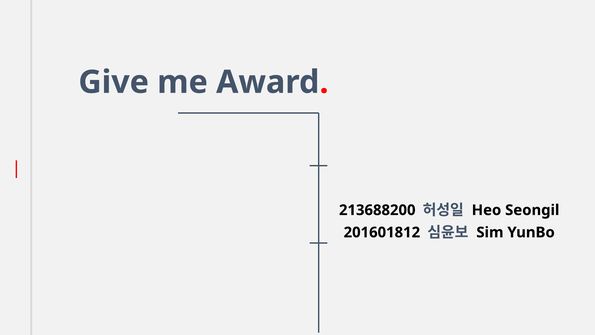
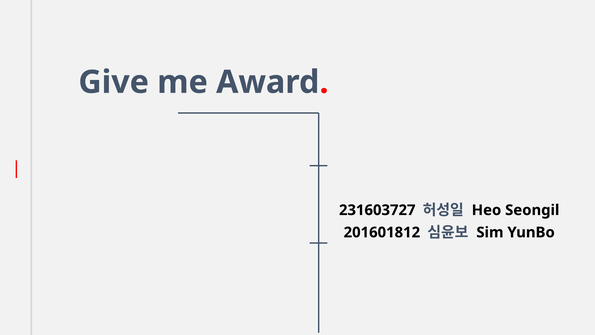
213688200: 213688200 -> 231603727
